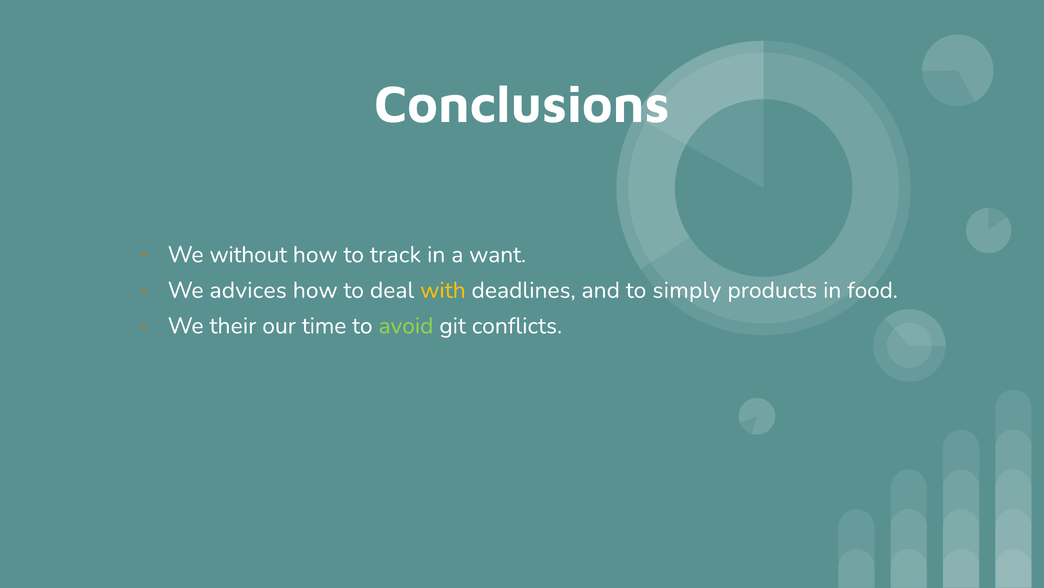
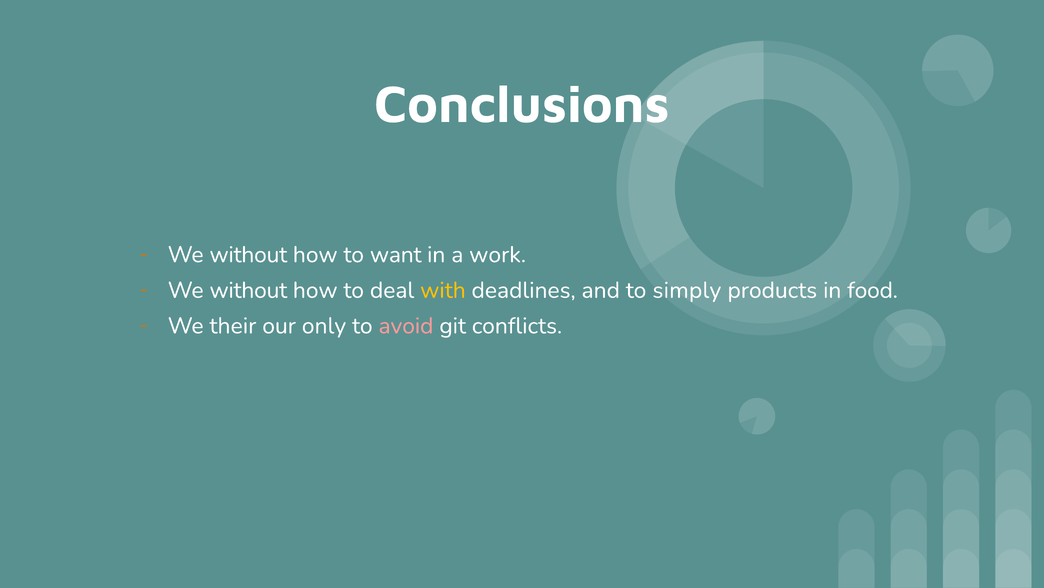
track: track -> want
want: want -> work
advices at (248, 290): advices -> without
time: time -> only
avoid colour: light green -> pink
